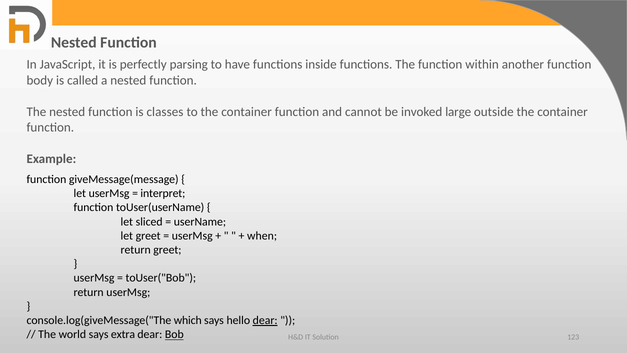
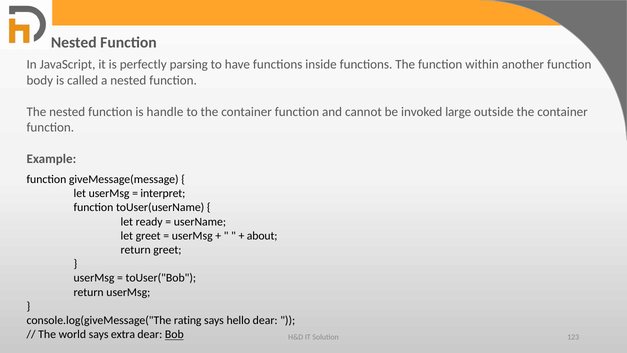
classes: classes -> handle
sliced: sliced -> ready
when: when -> about
which: which -> rating
dear at (265, 320) underline: present -> none
